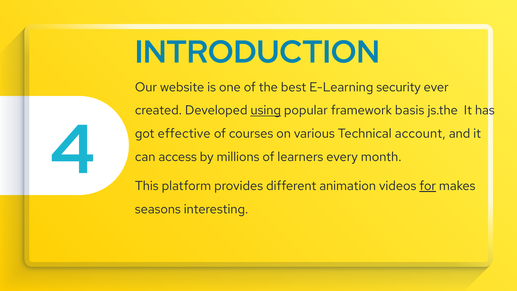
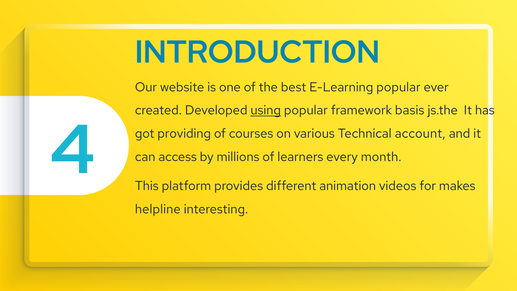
E-Learning security: security -> popular
effective: effective -> providing
for underline: present -> none
seasons: seasons -> helpline
